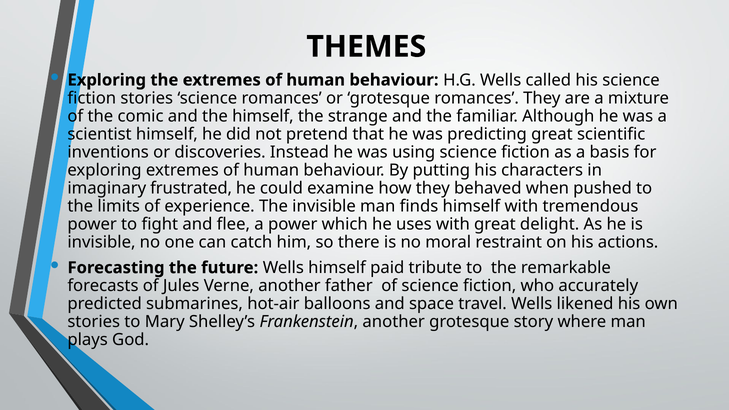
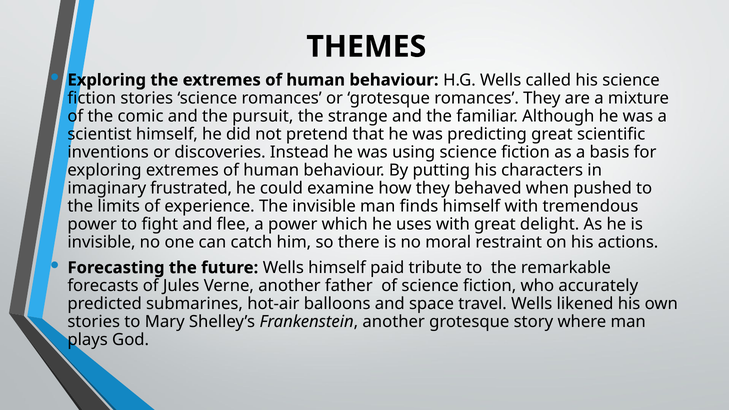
the himself: himself -> pursuit
